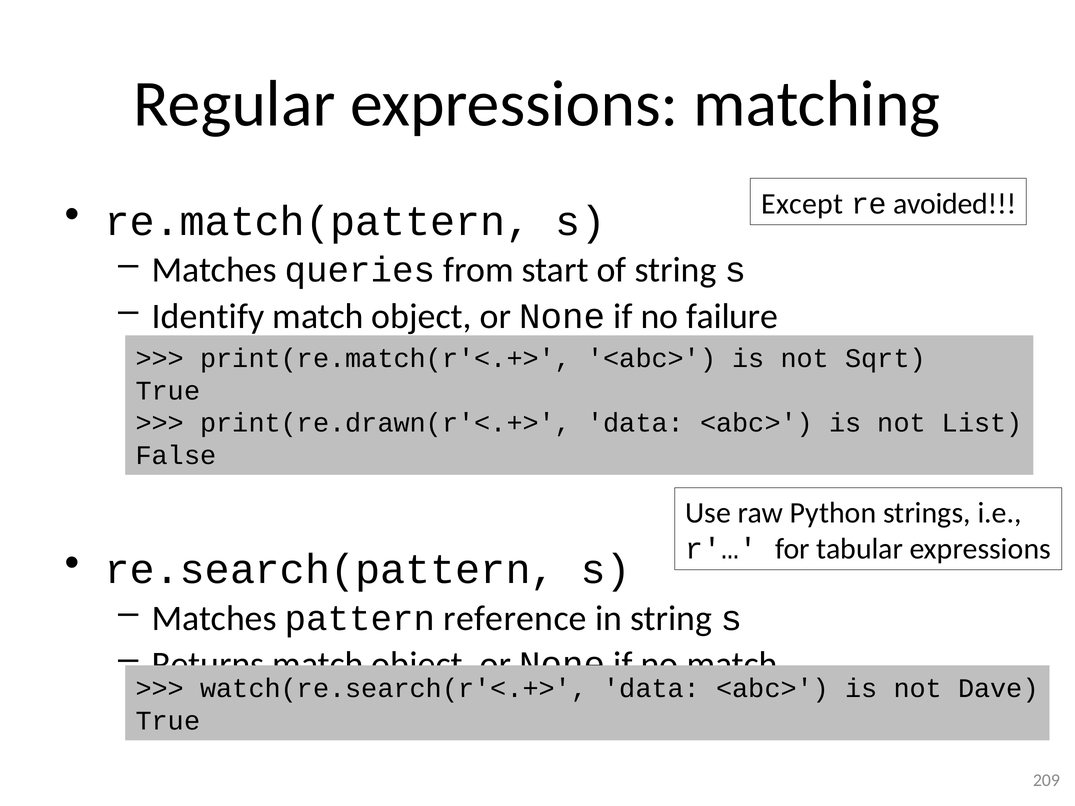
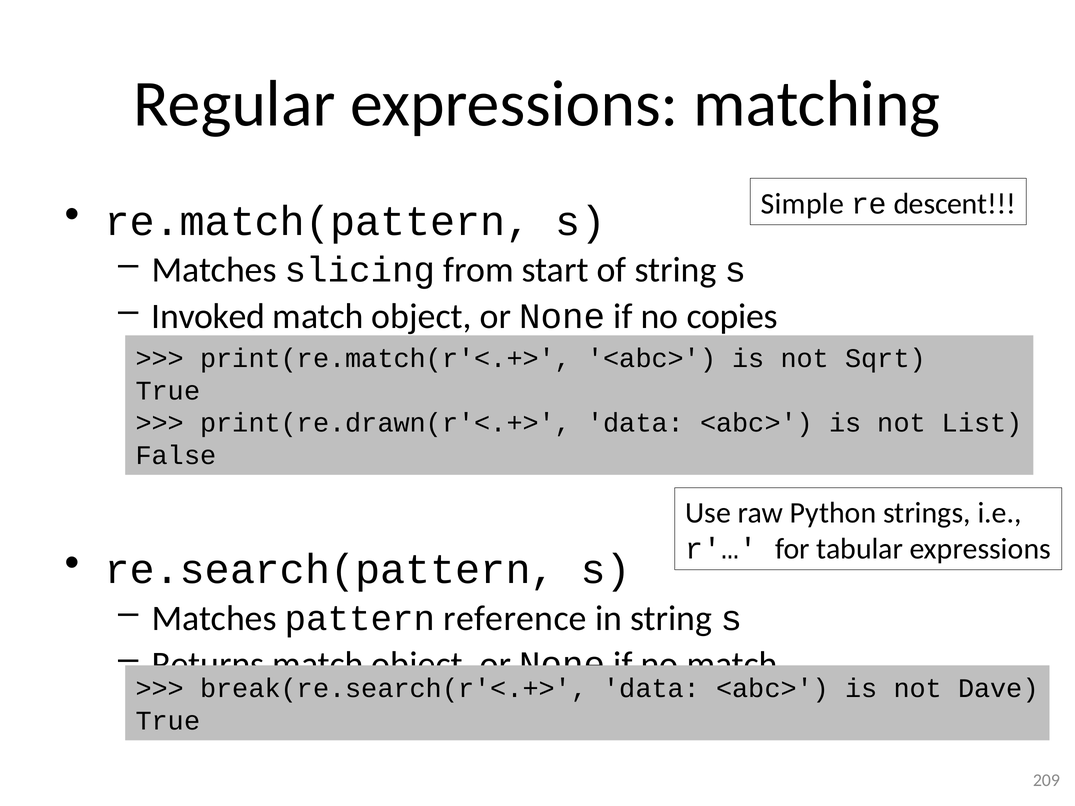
Except: Except -> Simple
avoided: avoided -> descent
queries: queries -> slicing
Identify: Identify -> Invoked
failure: failure -> copies
watch(re.search(r'<.+>: watch(re.search(r'<.+> -> break(re.search(r'<.+>
